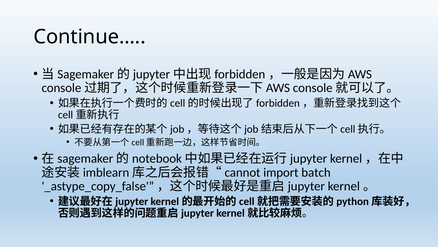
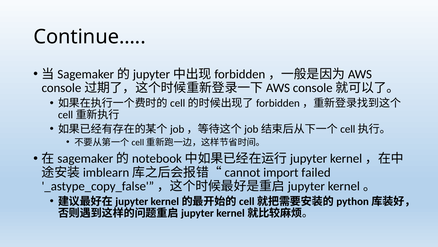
batch: batch -> failed
